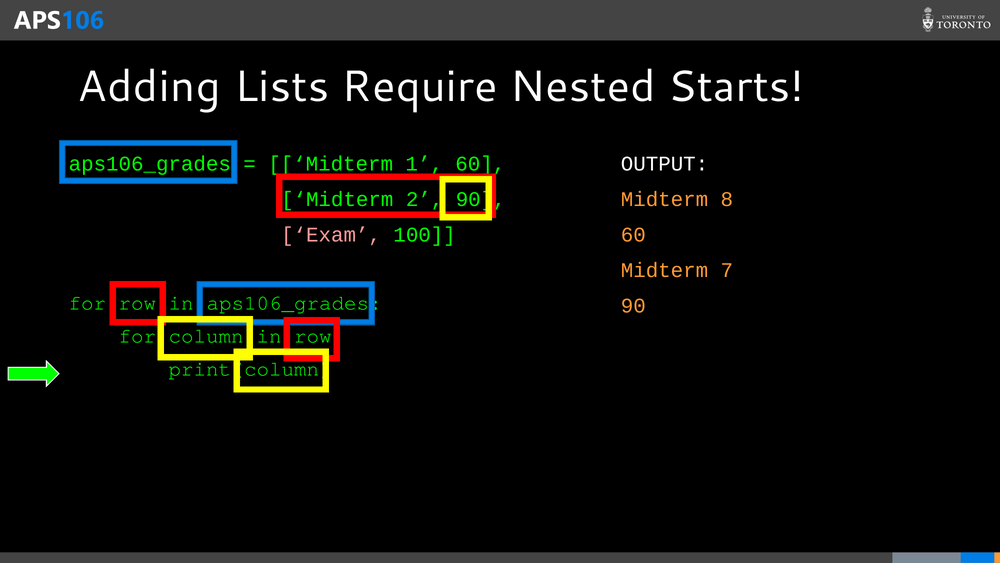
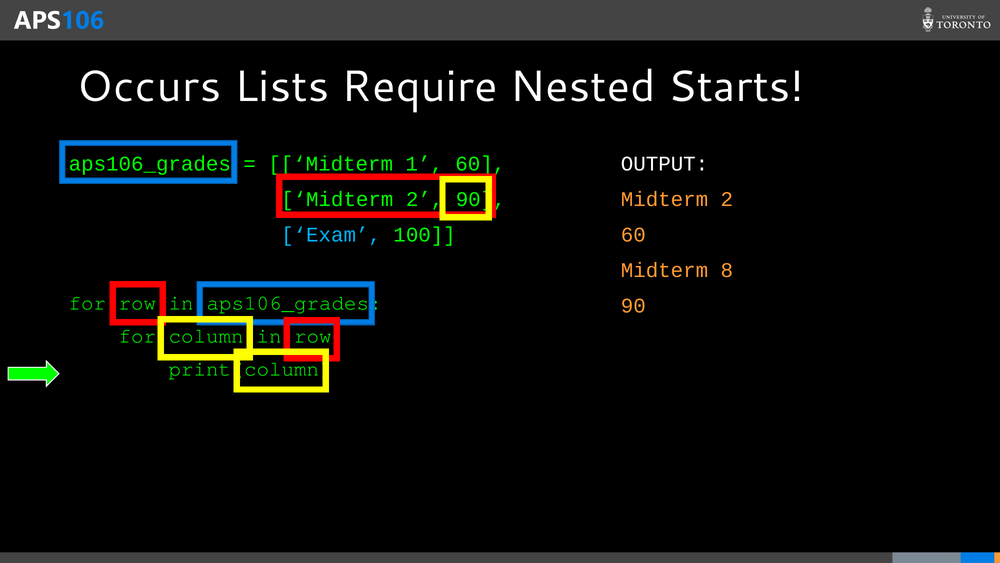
Adding: Adding -> Occurs
8 at (727, 199): 8 -> 2
Exam colour: pink -> light blue
7: 7 -> 8
